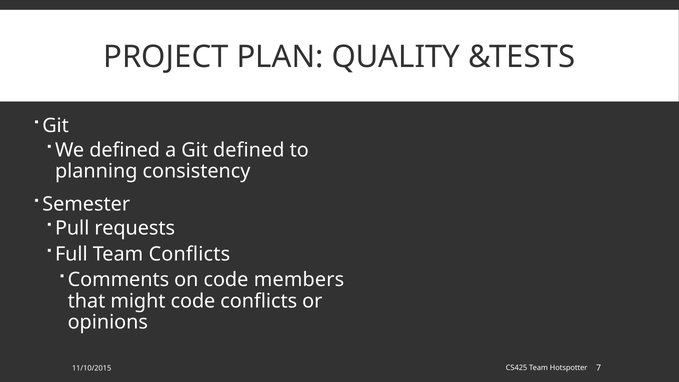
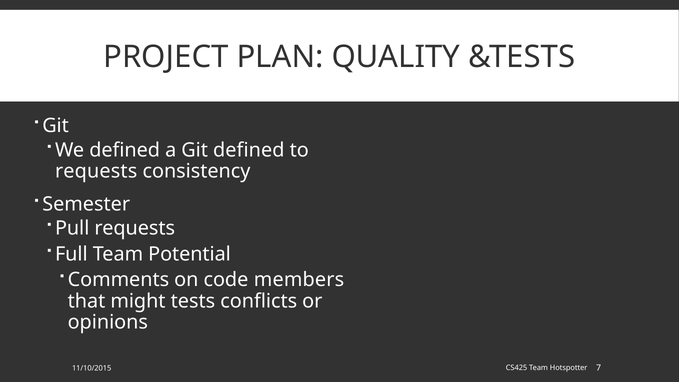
planning at (96, 171): planning -> requests
Team Conflicts: Conflicts -> Potential
might code: code -> tests
